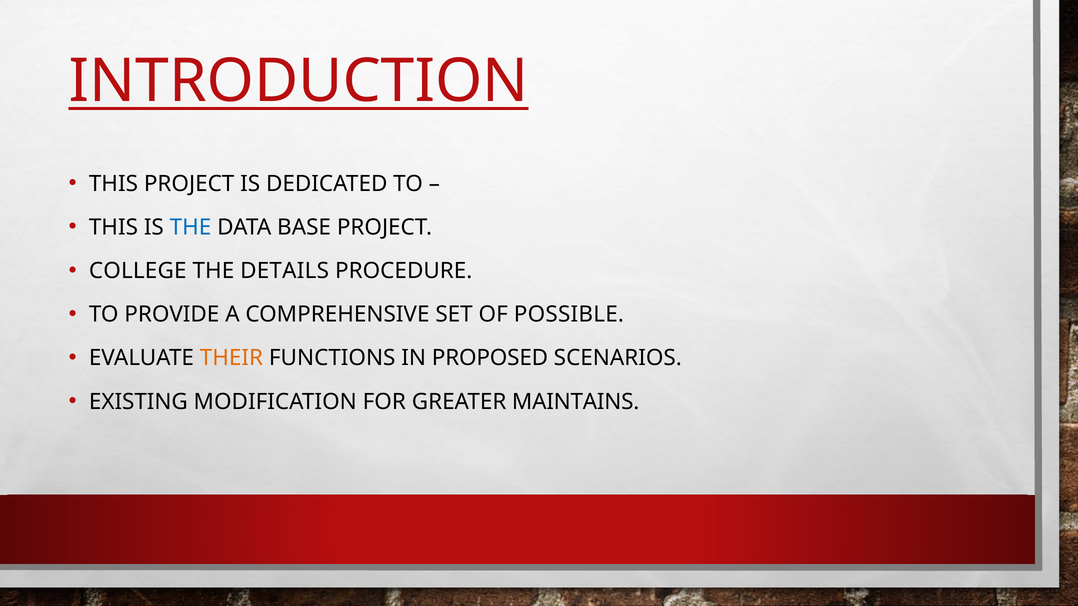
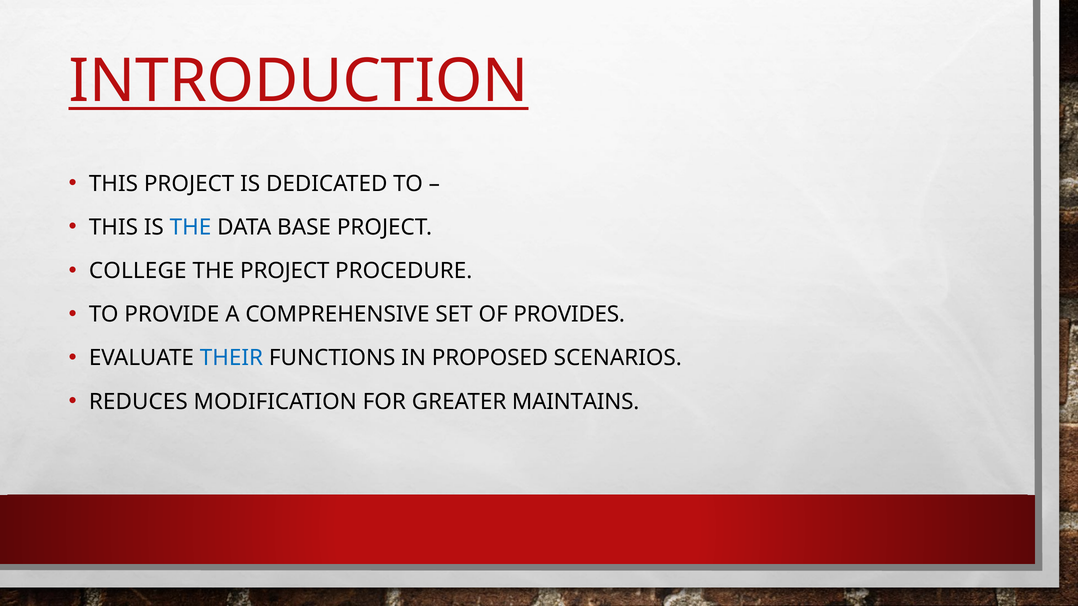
THE DETAILS: DETAILS -> PROJECT
POSSIBLE: POSSIBLE -> PROVIDES
THEIR colour: orange -> blue
EXISTING: EXISTING -> REDUCES
